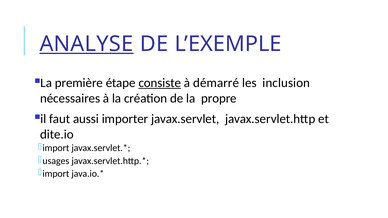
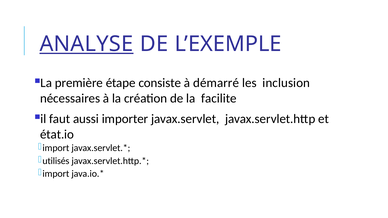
consiste underline: present -> none
propre: propre -> facilite
dite.io: dite.io -> état.io
usages: usages -> utilisés
